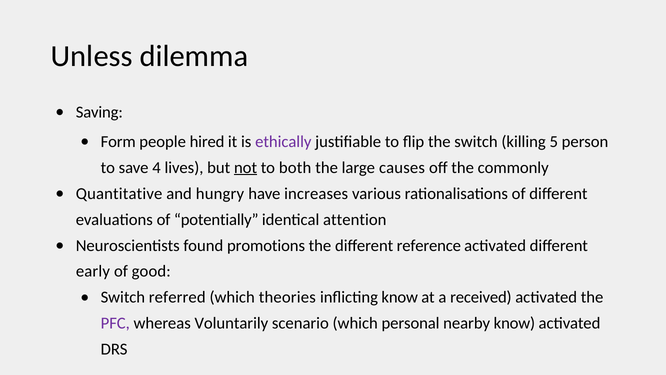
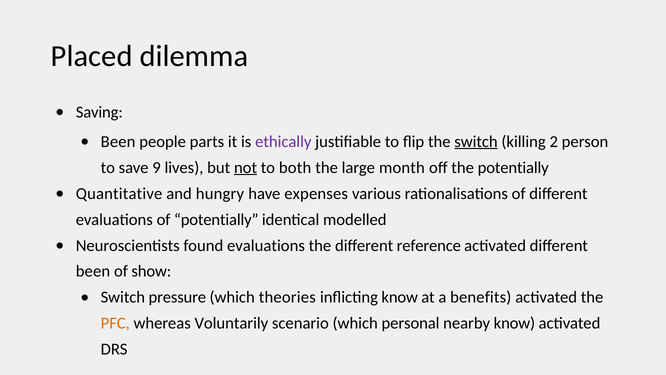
Unless: Unless -> Placed
Form at (118, 141): Form -> Been
hired: hired -> parts
switch at (476, 141) underline: none -> present
5: 5 -> 2
4: 4 -> 9
causes: causes -> month
the commonly: commonly -> potentially
increases: increases -> expenses
attention: attention -> modelled
found promotions: promotions -> evaluations
early at (93, 271): early -> been
good: good -> show
referred: referred -> pressure
received: received -> benefits
PFC colour: purple -> orange
